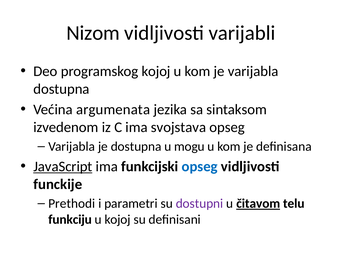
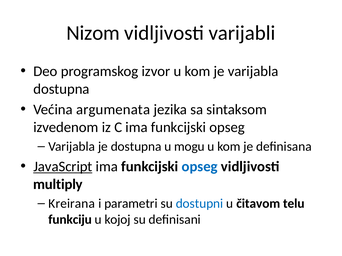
programskog kojoj: kojoj -> izvor
C ima svojstava: svojstava -> funkcijski
funckije: funckije -> multiply
Prethodi: Prethodi -> Kreirana
dostupni colour: purple -> blue
čitavom underline: present -> none
